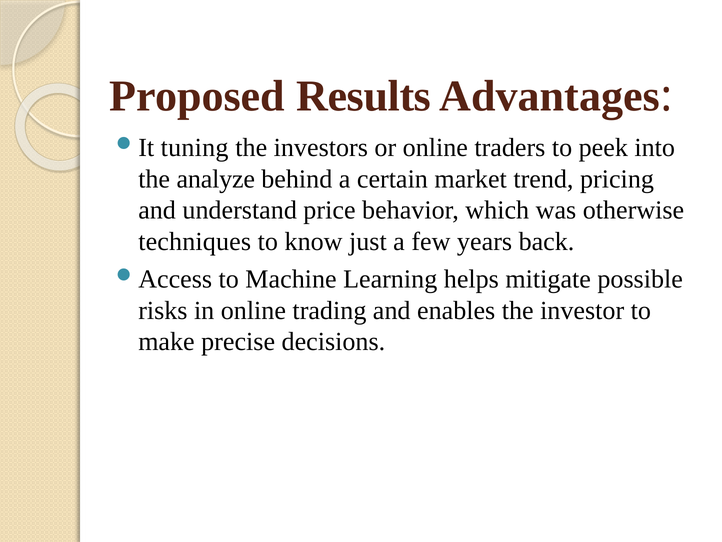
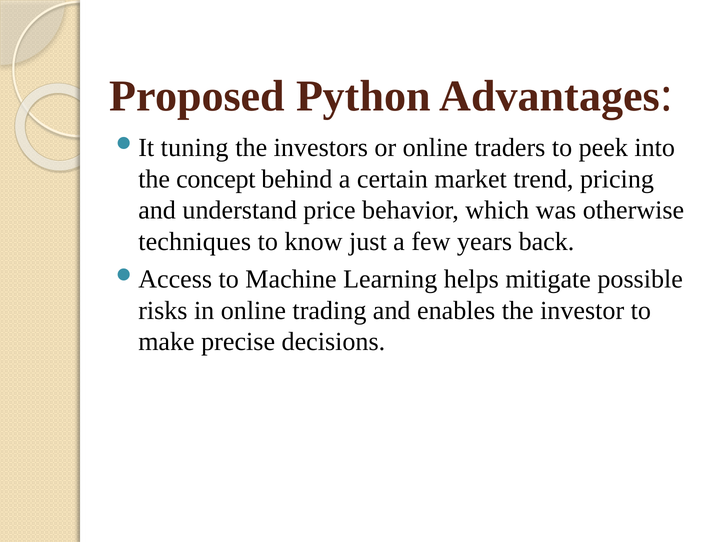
Results: Results -> Python
analyze: analyze -> concept
